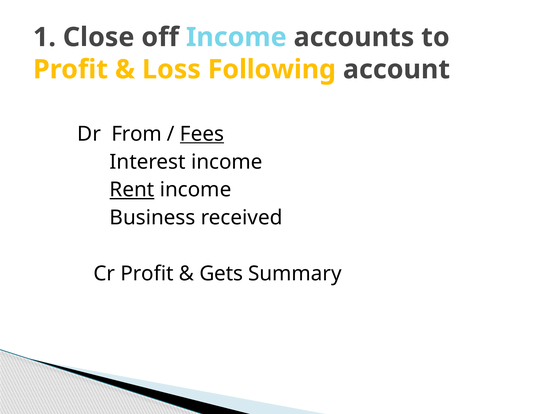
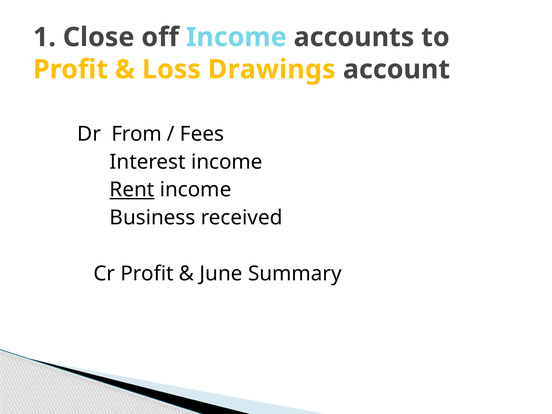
Following: Following -> Drawings
Fees underline: present -> none
Gets: Gets -> June
